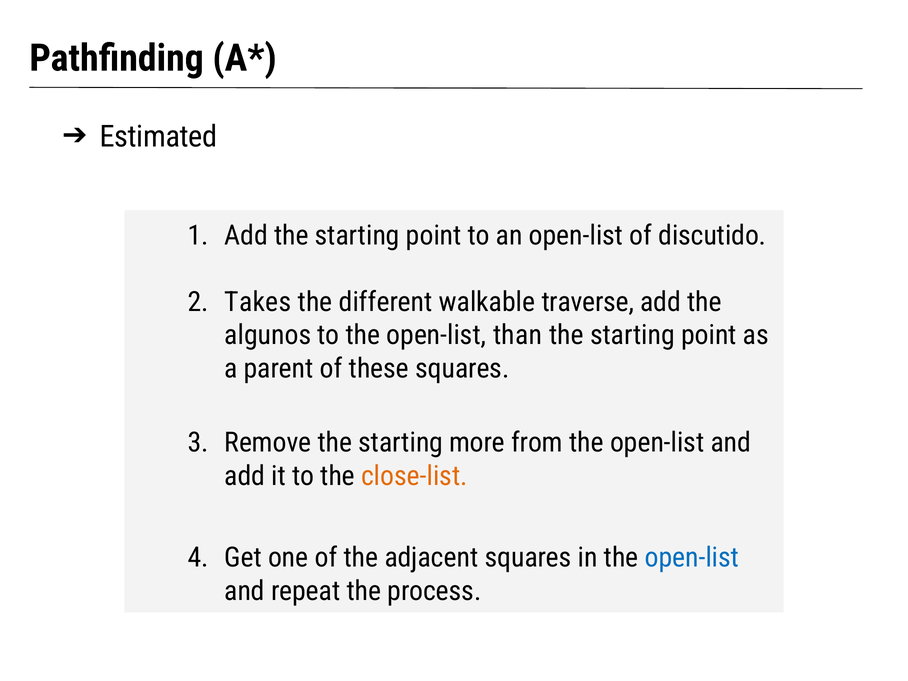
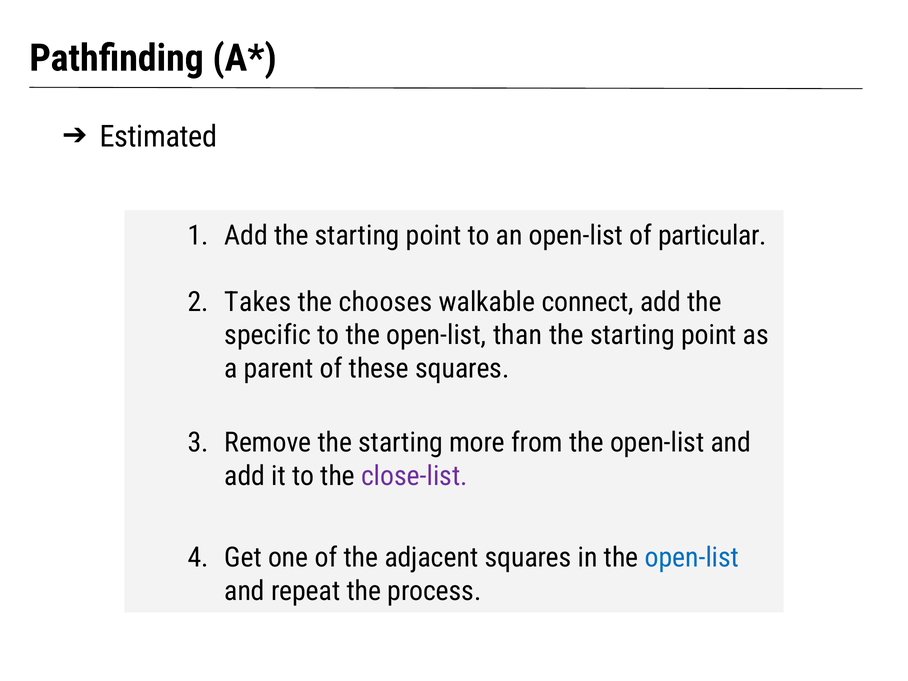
discutido: discutido -> particular
different: different -> chooses
traverse: traverse -> connect
algunos: algunos -> specific
close-list colour: orange -> purple
